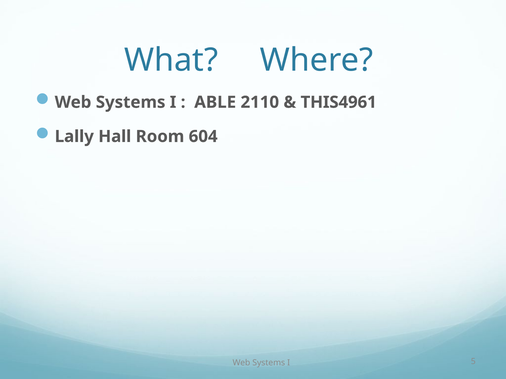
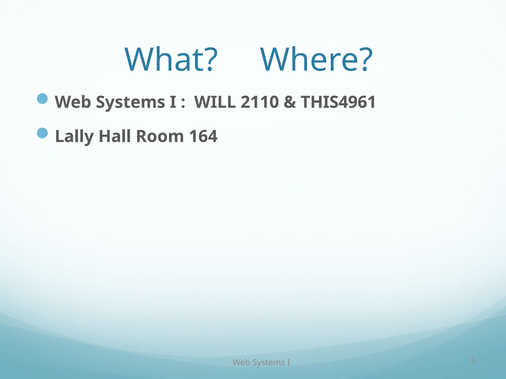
ABLE: ABLE -> WILL
604: 604 -> 164
